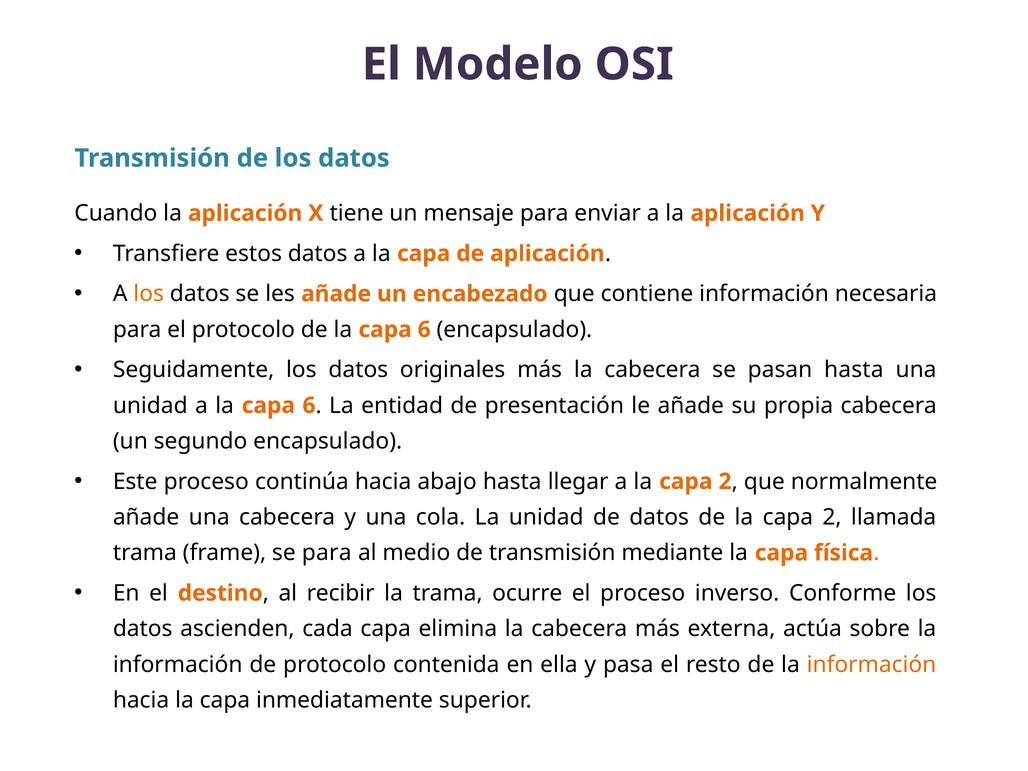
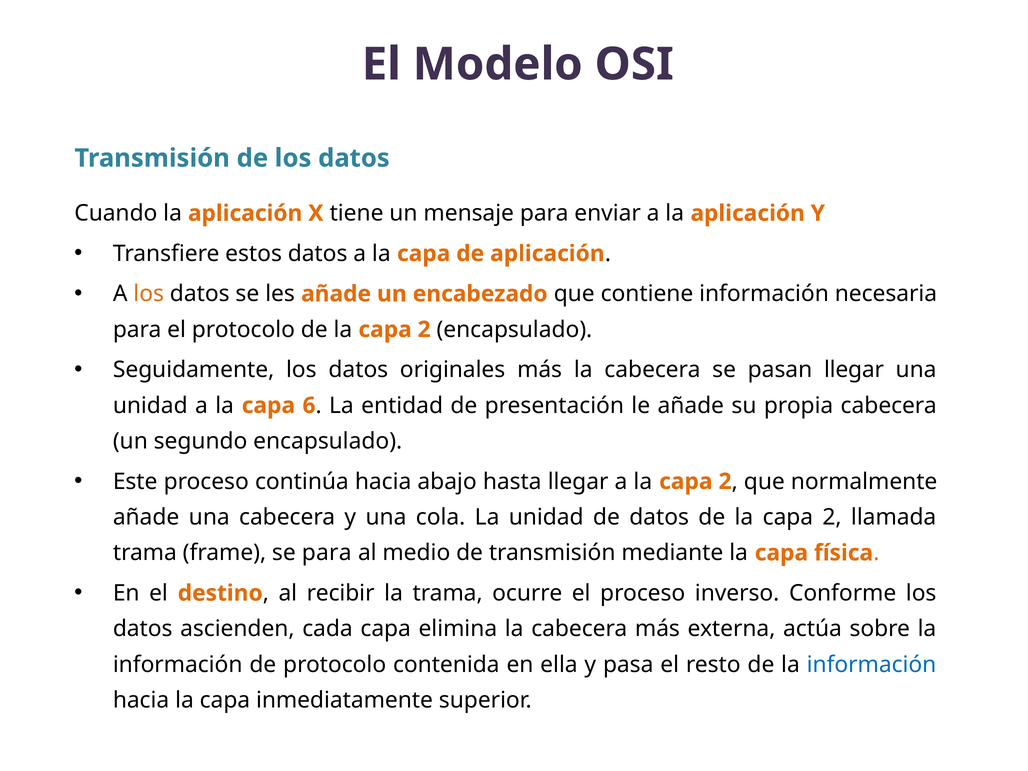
6 at (424, 330): 6 -> 2
pasan hasta: hasta -> llegar
información at (872, 665) colour: orange -> blue
